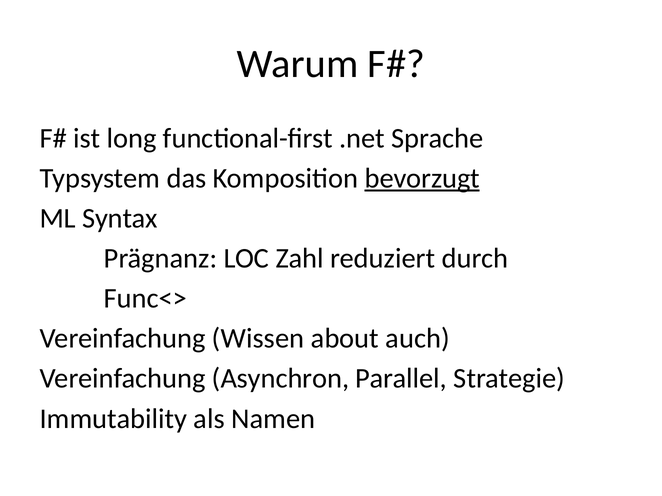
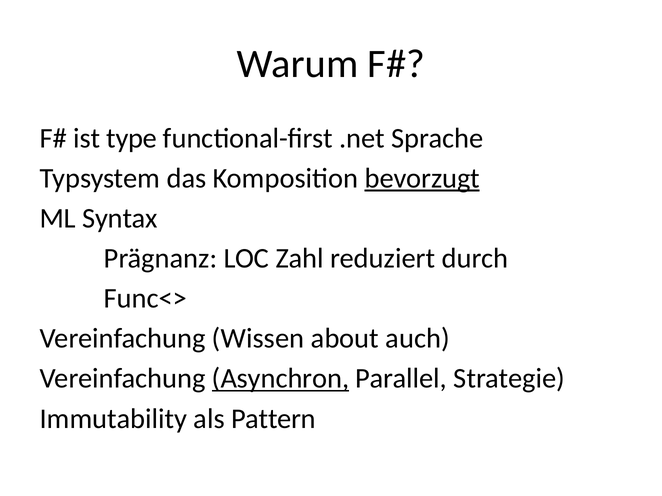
long: long -> type
Asynchron underline: none -> present
Namen: Namen -> Pattern
